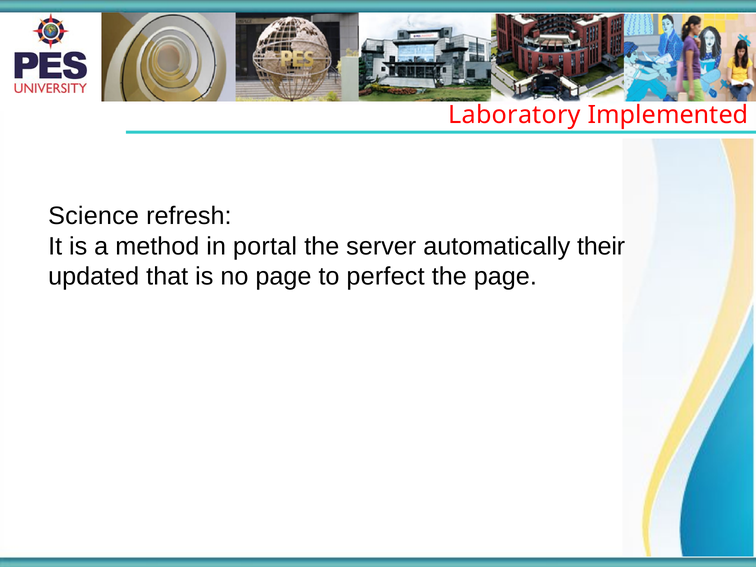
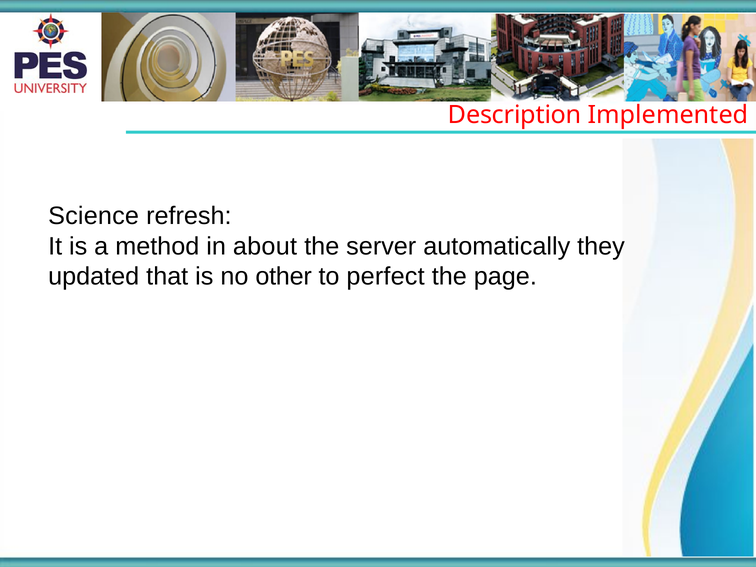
Laboratory: Laboratory -> Description
portal: portal -> about
their: their -> they
no page: page -> other
